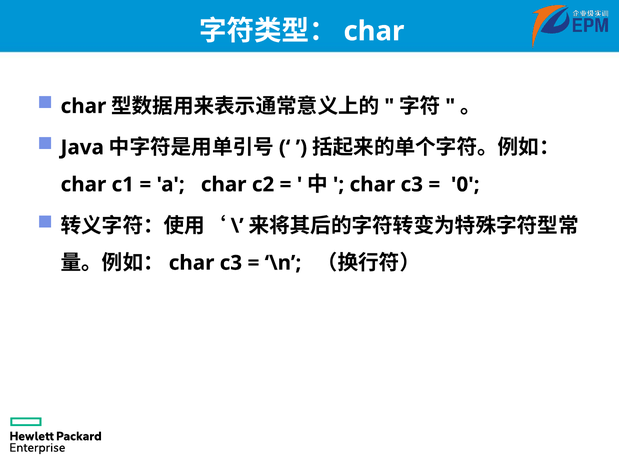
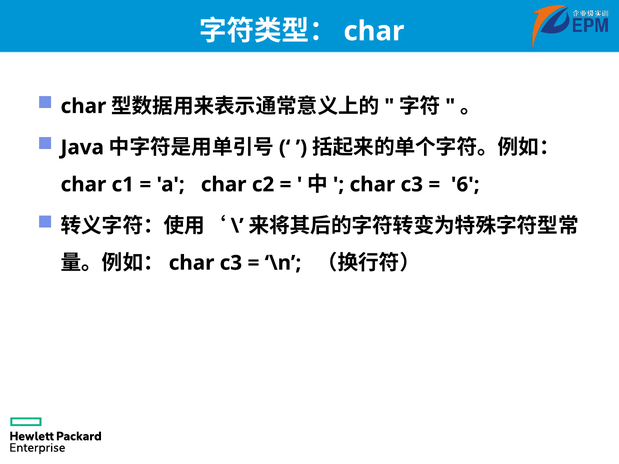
0: 0 -> 6
